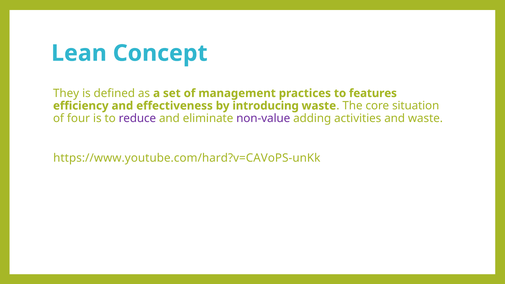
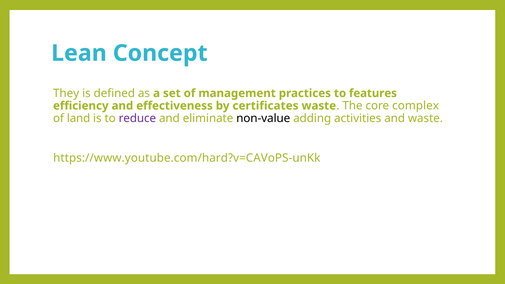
introducing: introducing -> certificates
situation: situation -> complex
four: four -> land
non-value colour: purple -> black
